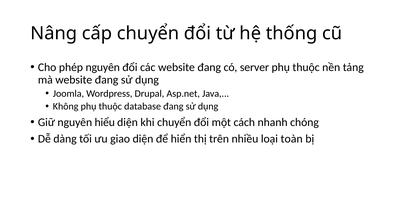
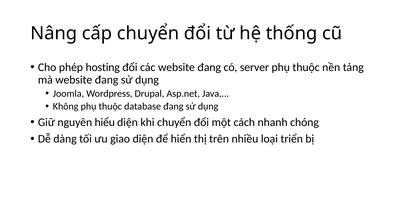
phép nguyên: nguyên -> hosting
toàn: toàn -> triển
